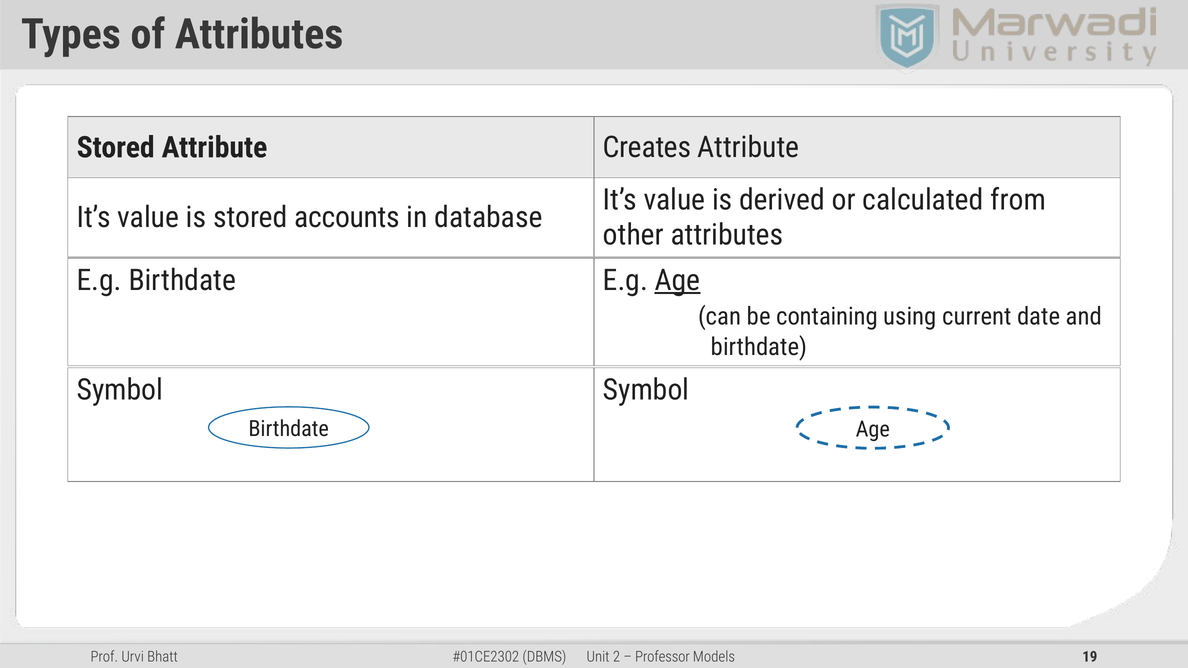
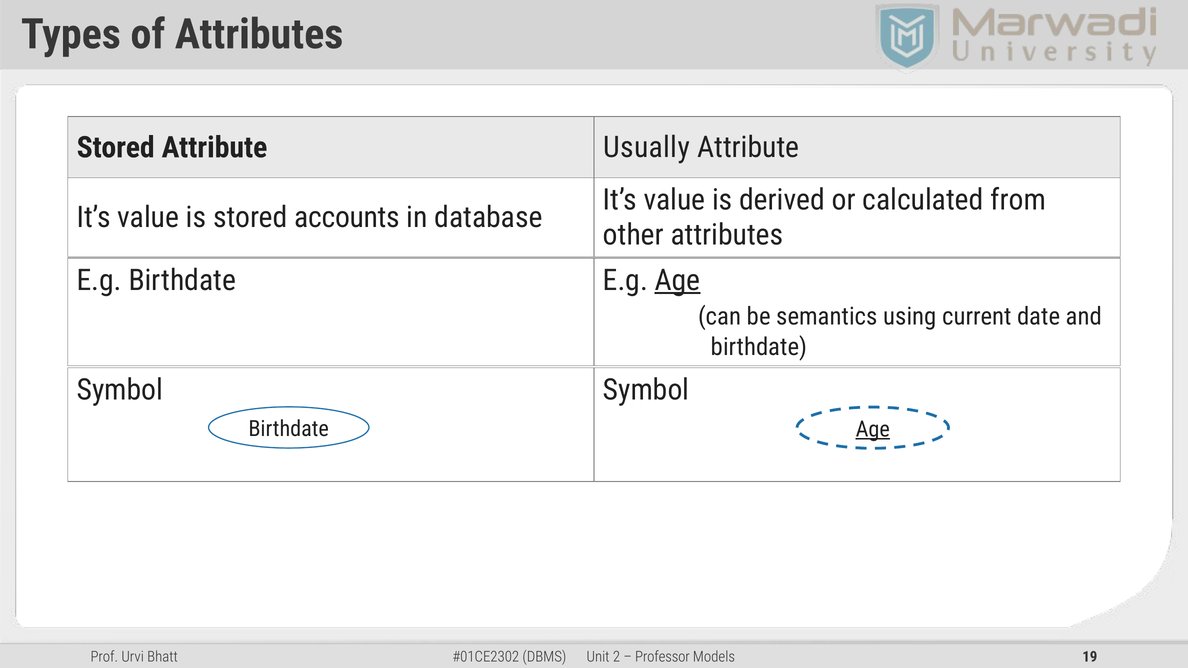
Creates: Creates -> Usually
containing: containing -> semantics
Age at (873, 429) underline: none -> present
